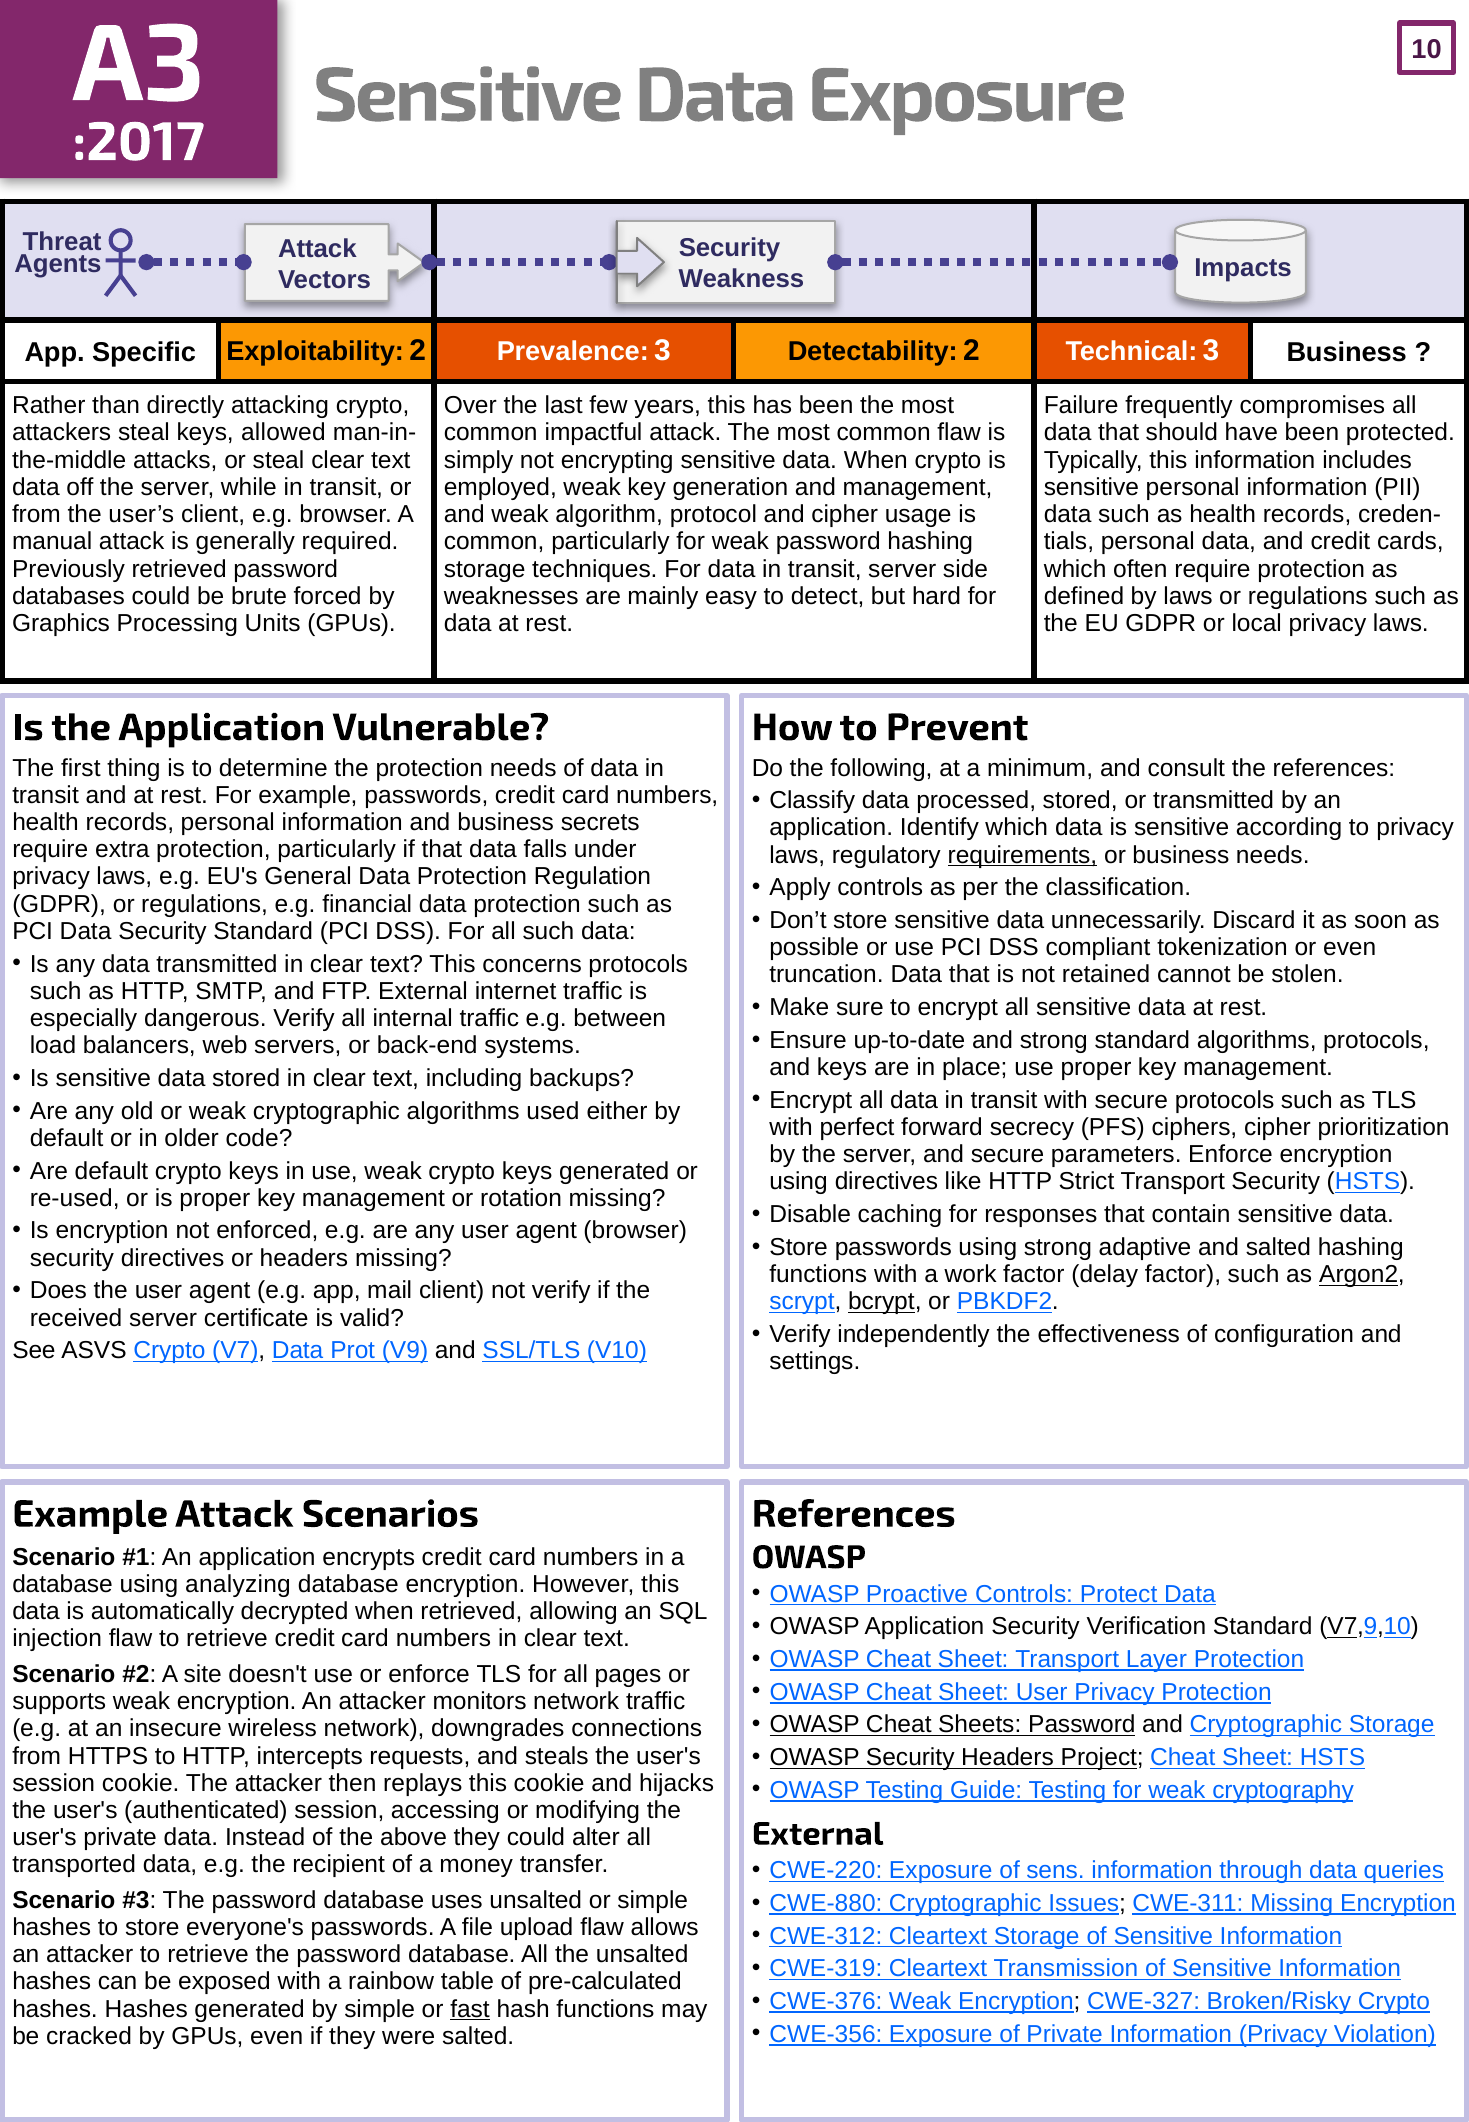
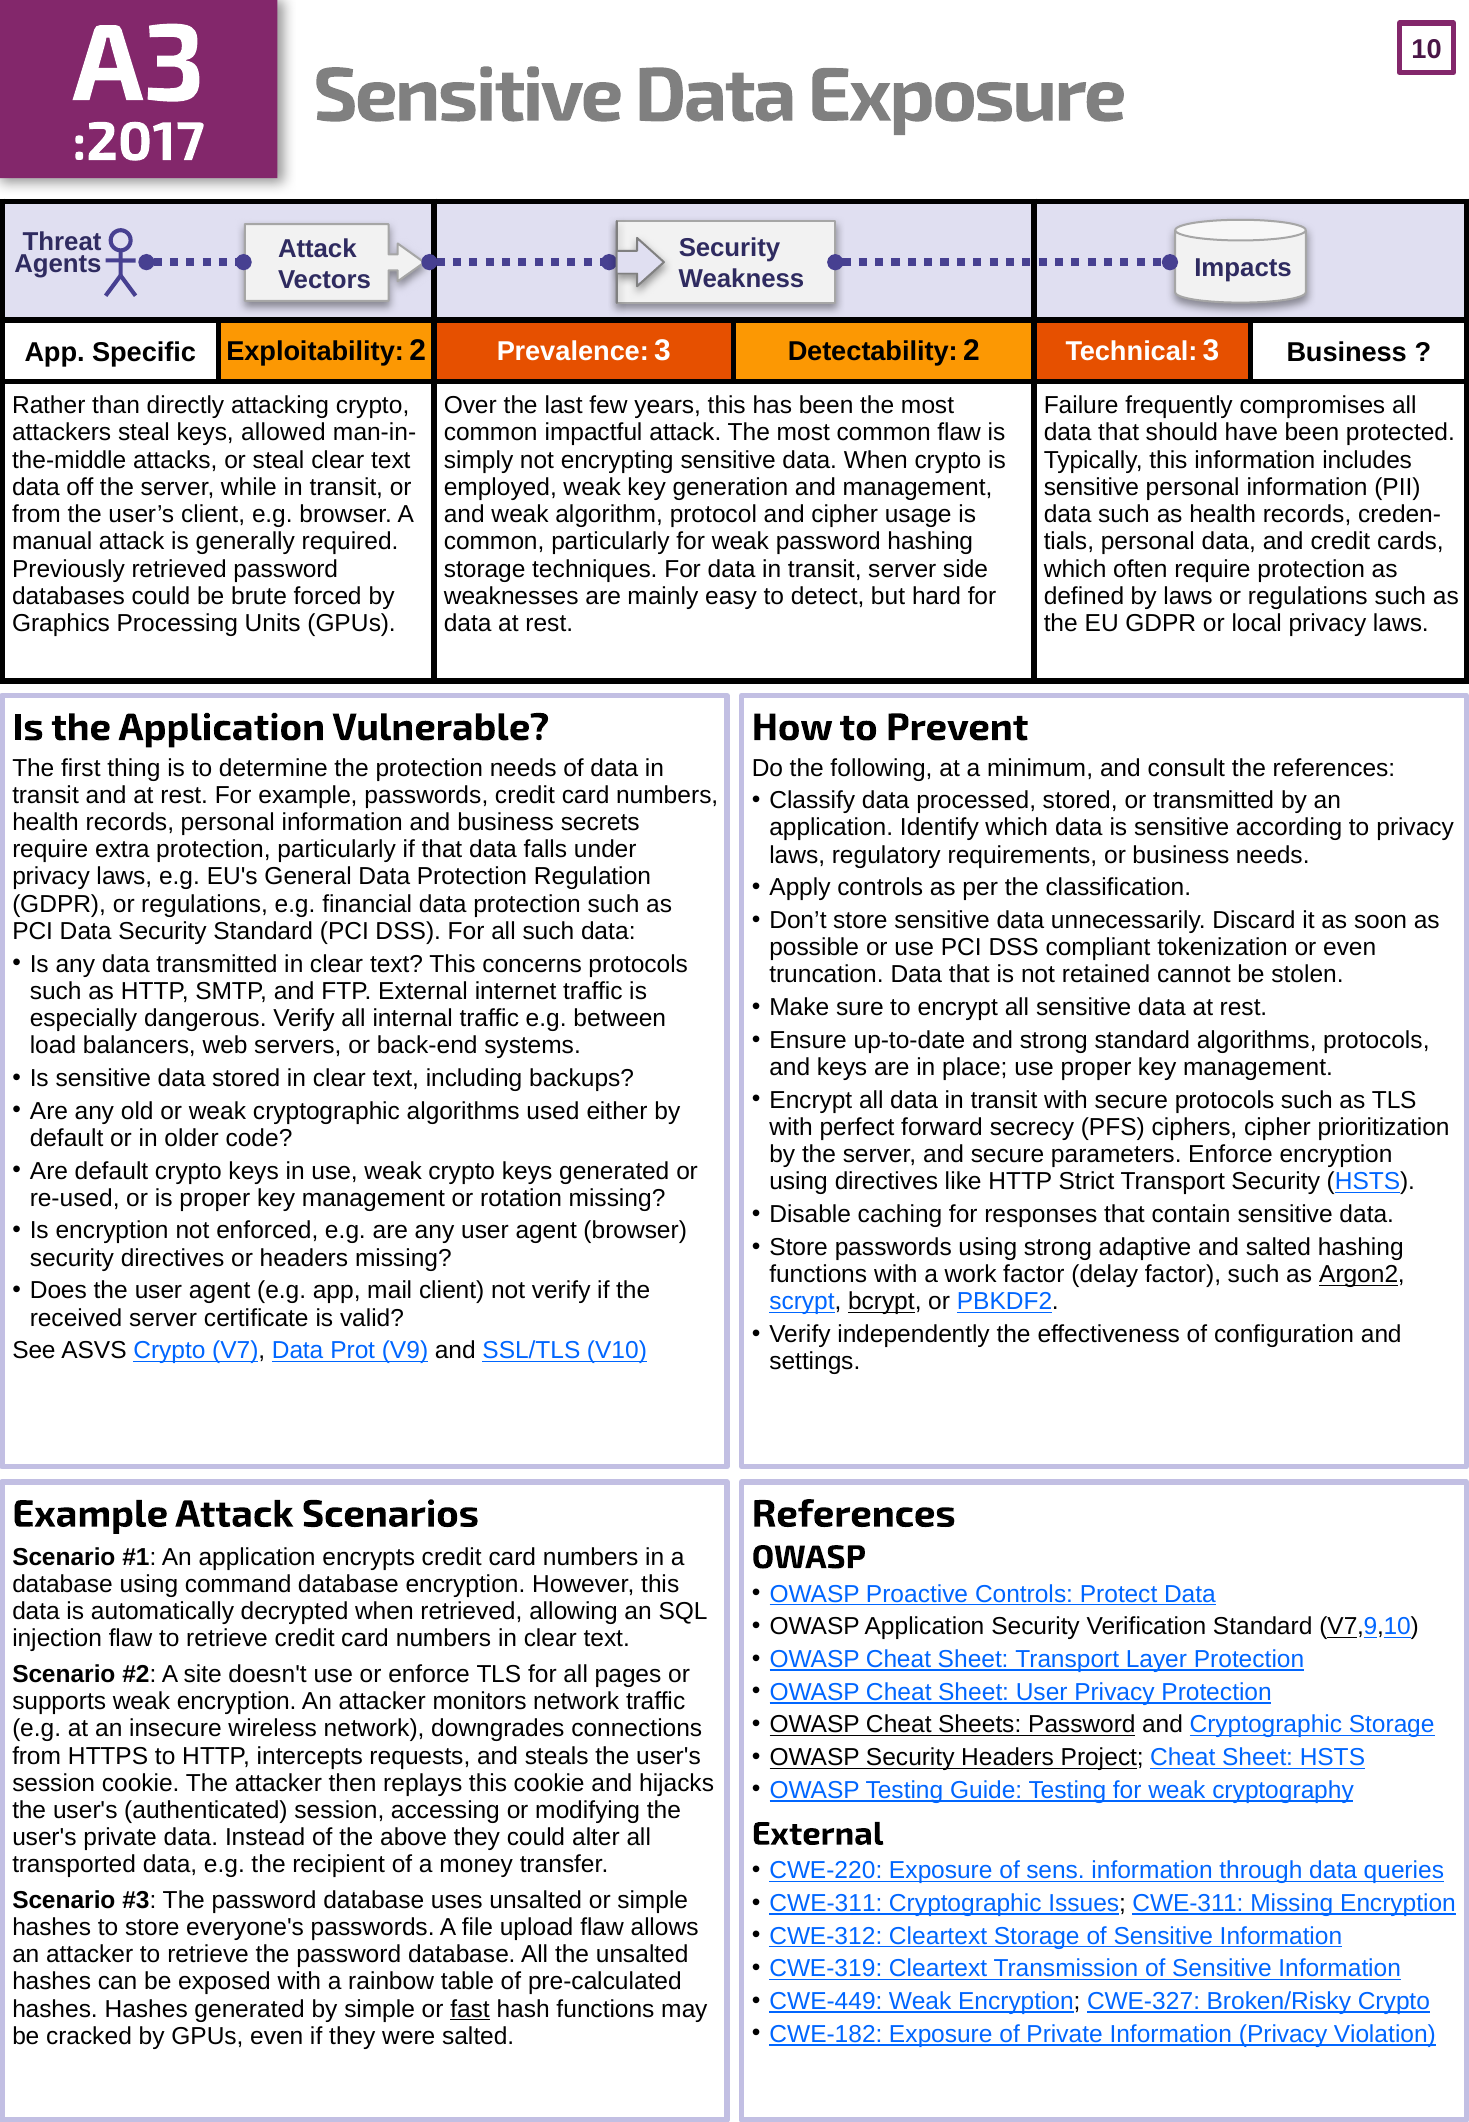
requirements underline: present -> none
analyzing: analyzing -> command
CWE-880 at (826, 1903): CWE-880 -> CWE-311
CWE-376: CWE-376 -> CWE-449
CWE-356: CWE-356 -> CWE-182
